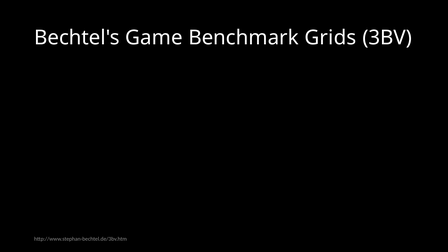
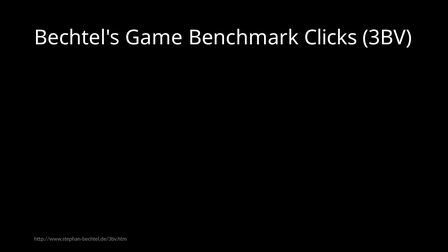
Grids: Grids -> Clicks
